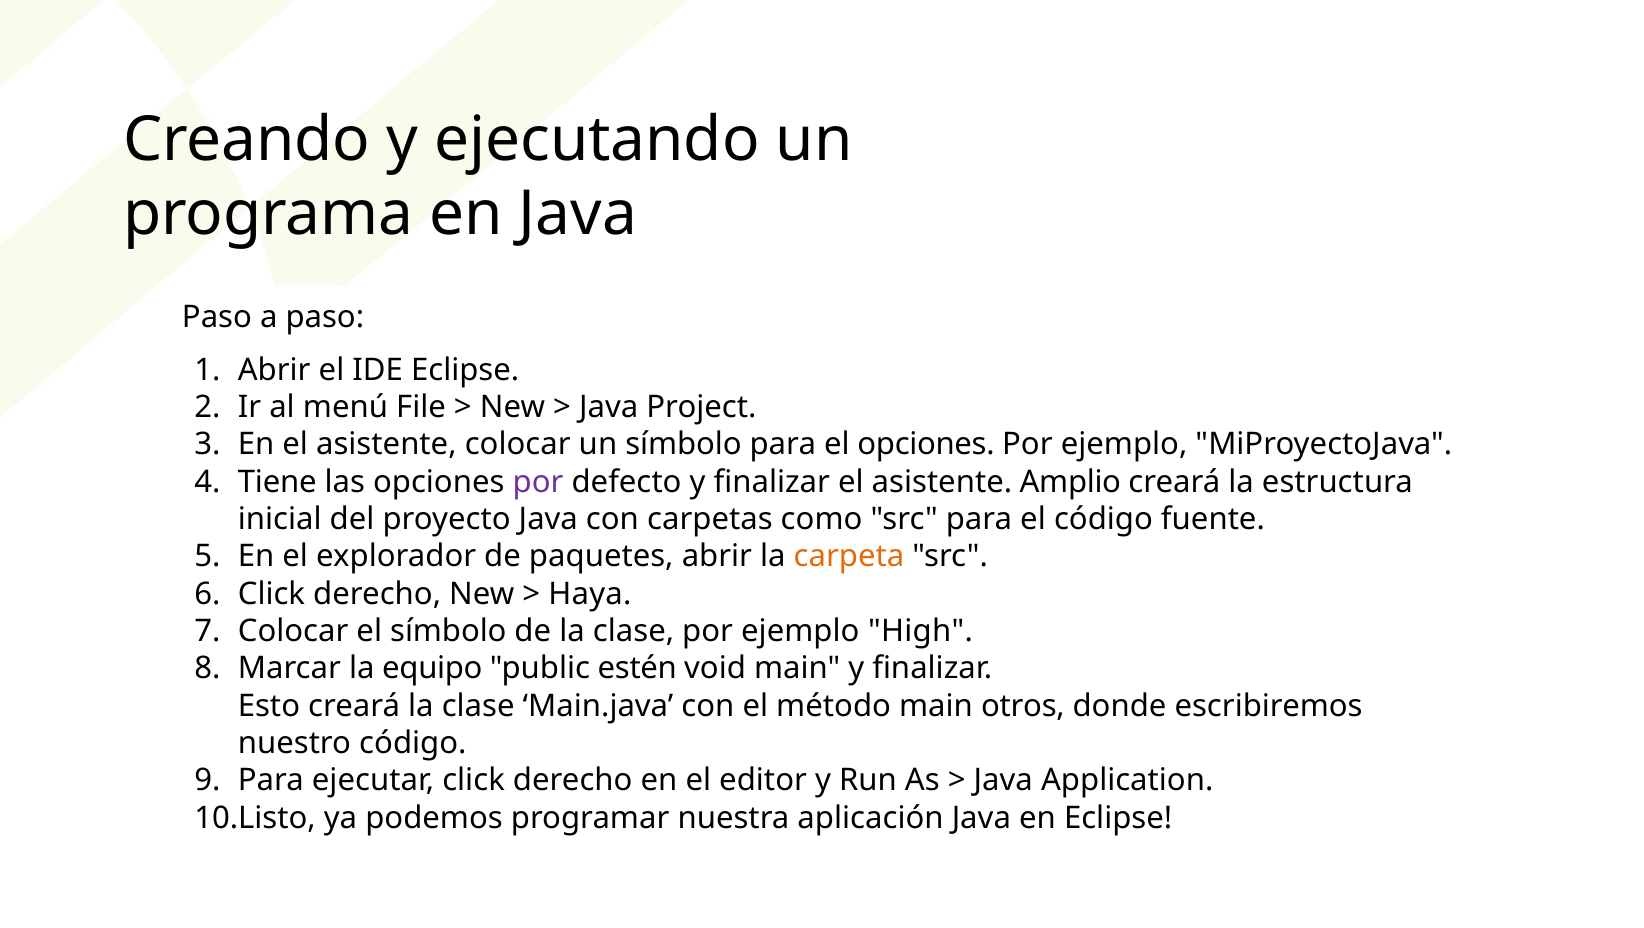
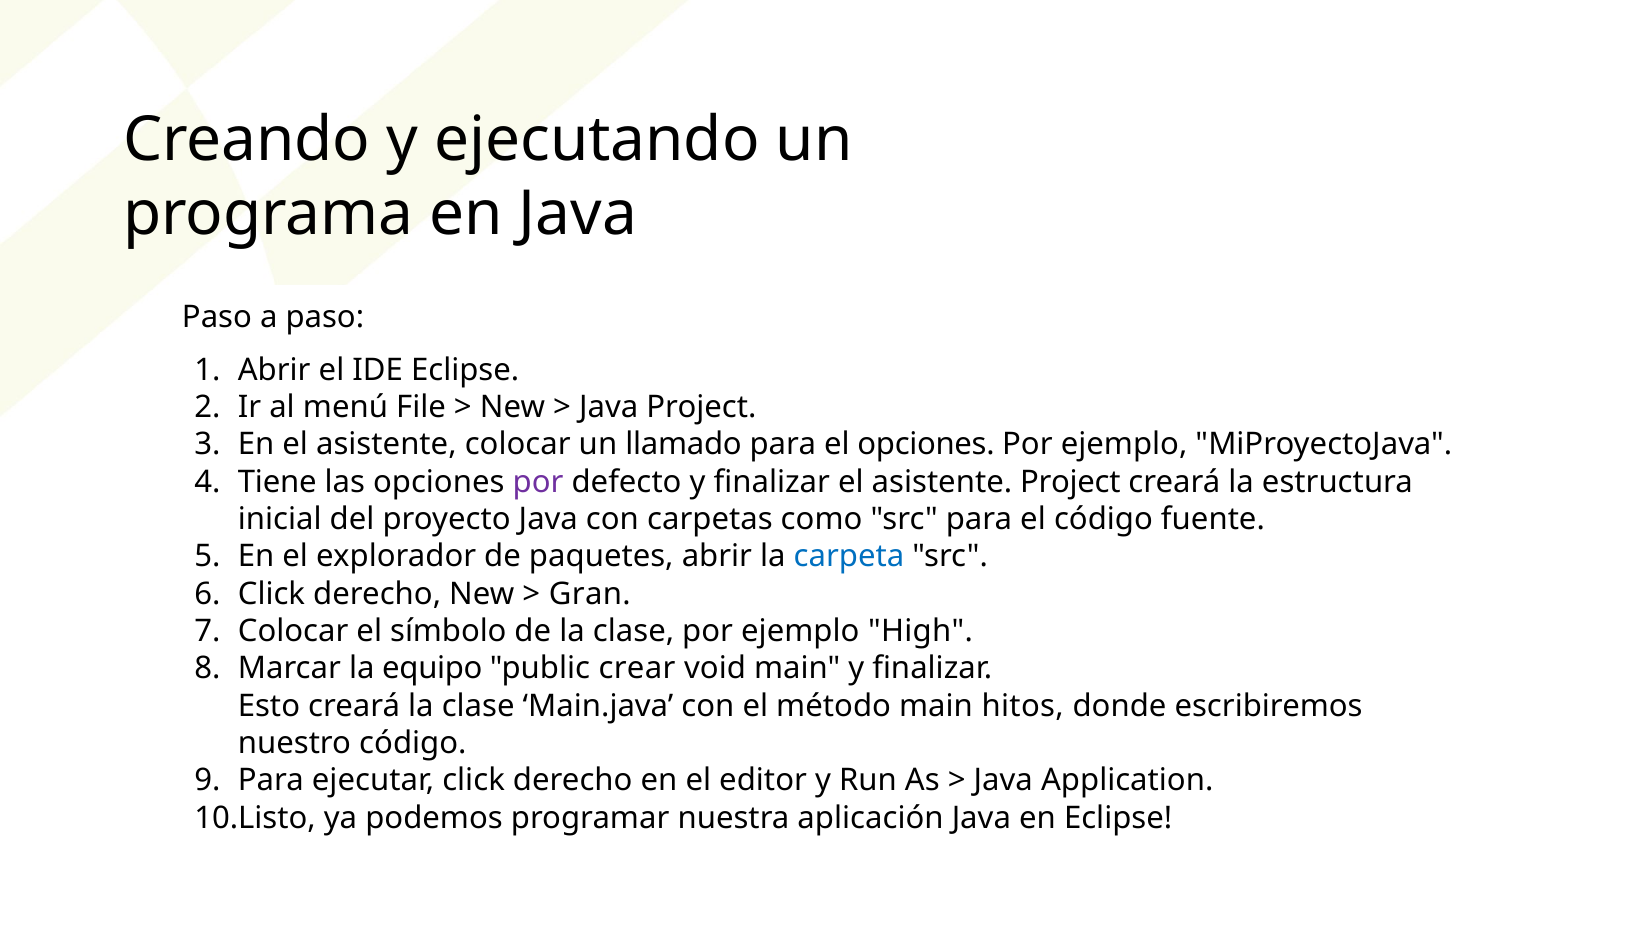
un símbolo: símbolo -> llamado
asistente Amplio: Amplio -> Project
carpeta colour: orange -> blue
Haya: Haya -> Gran
estén: estén -> crear
otros: otros -> hitos
